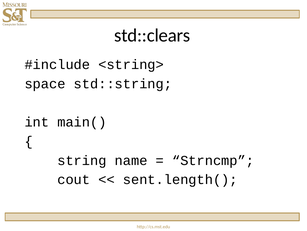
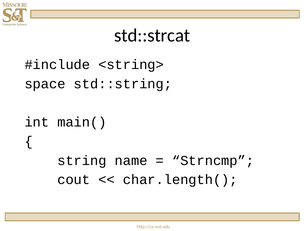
std::clears: std::clears -> std::strcat
sent.length(: sent.length( -> char.length(
